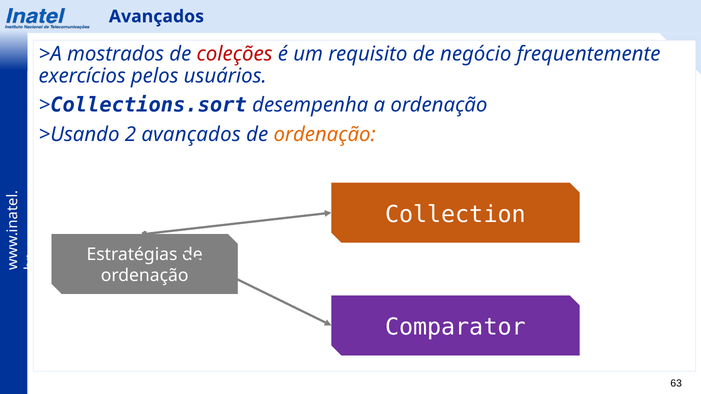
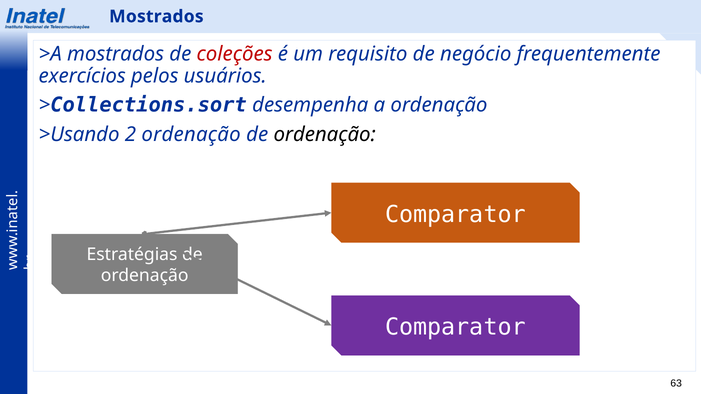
Avançados at (156, 16): Avançados -> Mostrados
2 avançados: avançados -> ordenação
ordenação at (325, 135) colour: orange -> black
Collection at (455, 214): Collection -> Comparator
